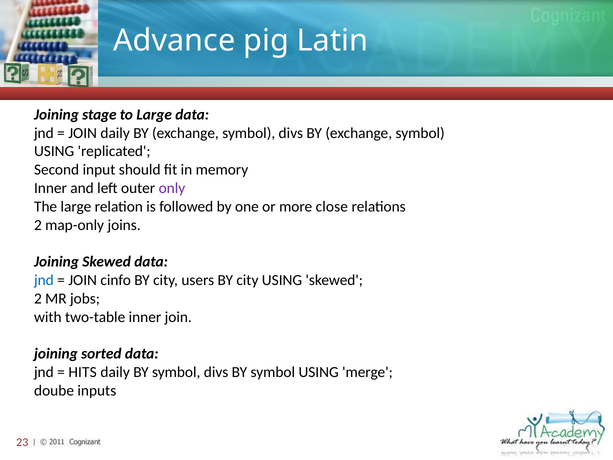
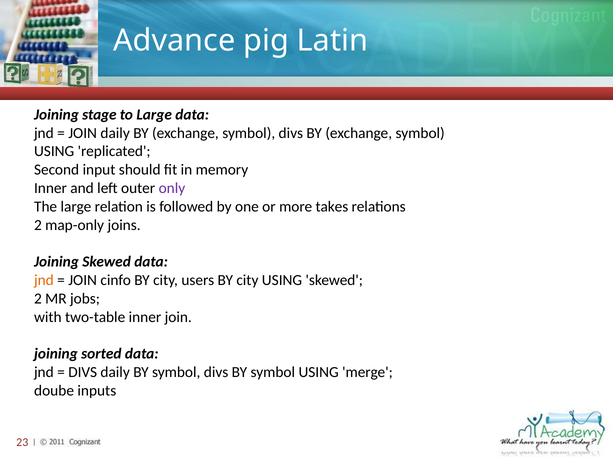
close: close -> takes
jnd at (44, 280) colour: blue -> orange
HITS at (83, 372): HITS -> DIVS
